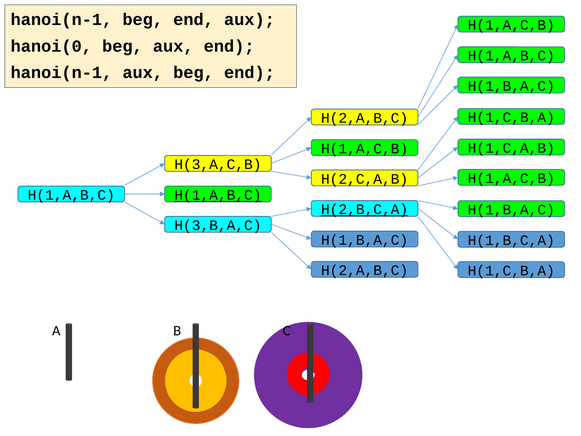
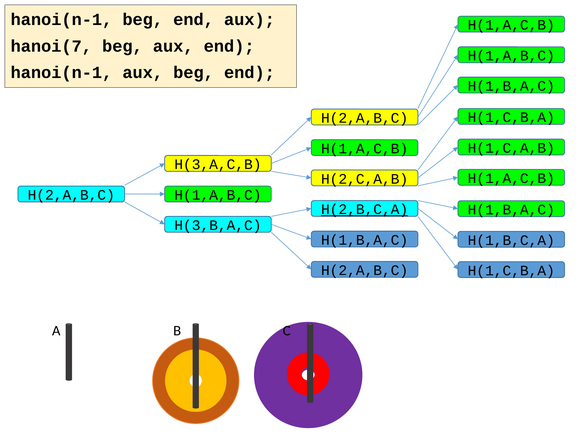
hanoi(0: hanoi(0 -> hanoi(7
H(1,A,B,C at (71, 195): H(1,A,B,C -> H(2,A,B,C
H(1,A,B,C at (218, 195) underline: present -> none
